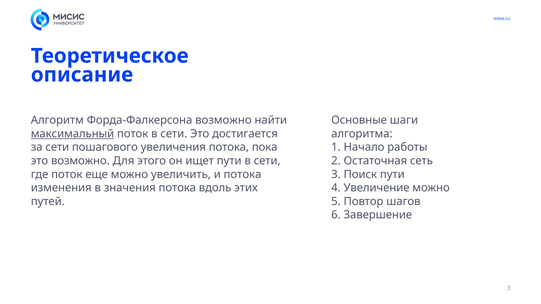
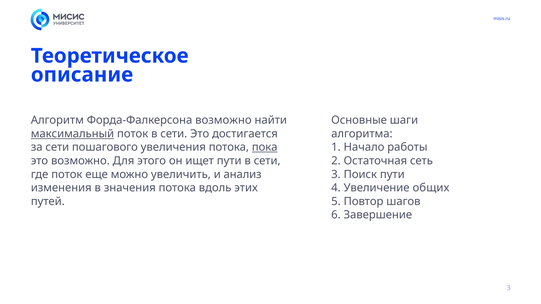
пока underline: none -> present
и потока: потока -> анализ
Увеличение можно: можно -> общих
